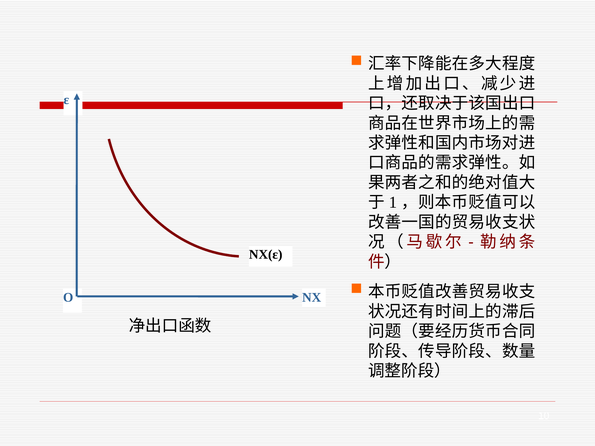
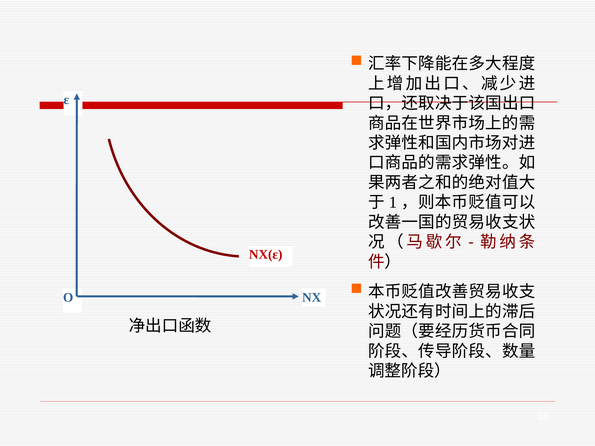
NX(ε colour: black -> red
